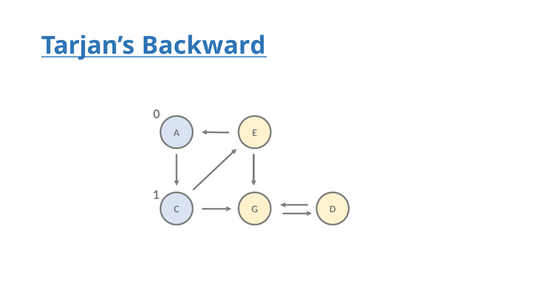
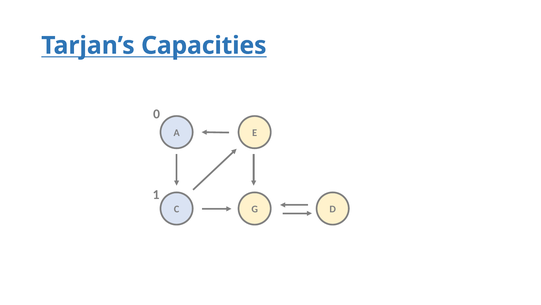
Backward: Backward -> Capacities
